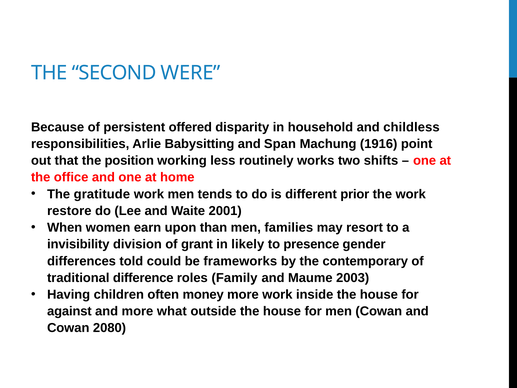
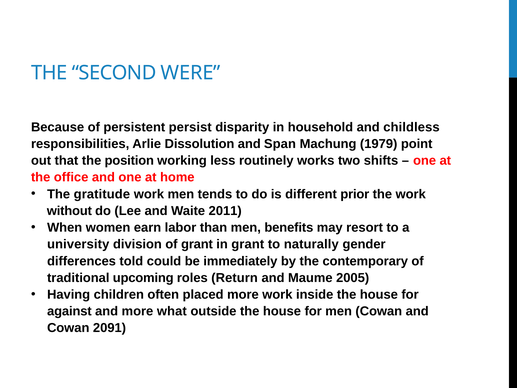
offered: offered -> persist
Babysitting: Babysitting -> Dissolution
1916: 1916 -> 1979
restore: restore -> without
2001: 2001 -> 2011
upon: upon -> labor
families: families -> benefits
invisibility: invisibility -> university
in likely: likely -> grant
presence: presence -> naturally
frameworks: frameworks -> immediately
difference: difference -> upcoming
Family: Family -> Return
2003: 2003 -> 2005
money: money -> placed
2080: 2080 -> 2091
